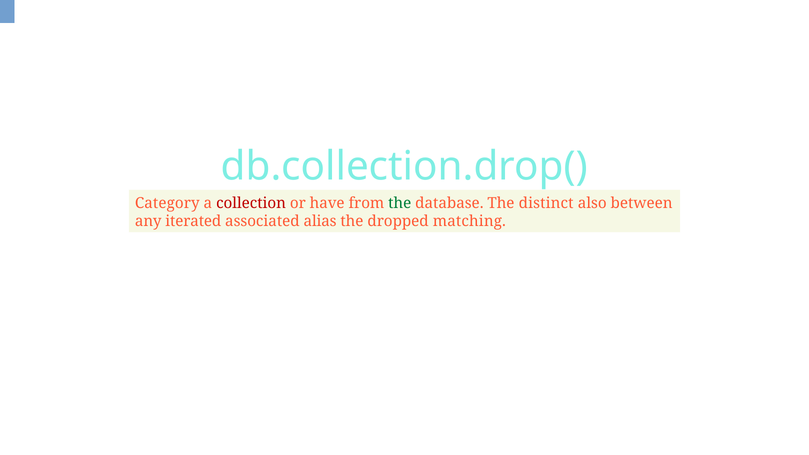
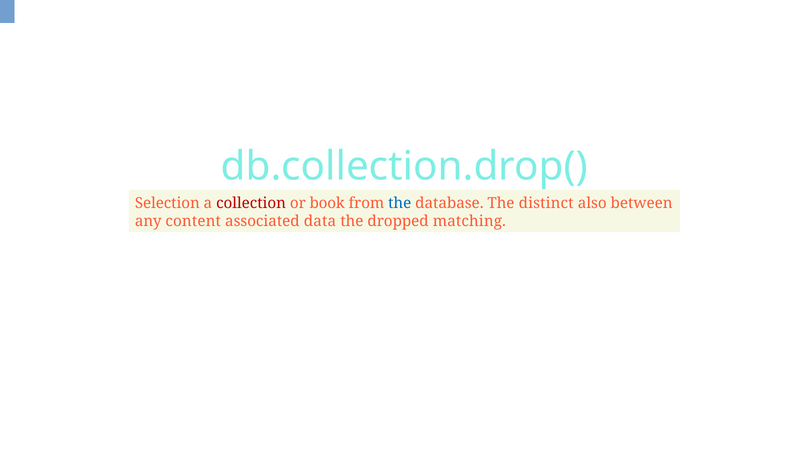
Category: Category -> Selection
have: have -> book
the at (400, 203) colour: green -> blue
iterated: iterated -> content
alias: alias -> data
